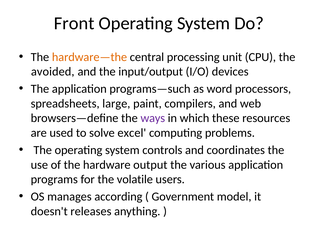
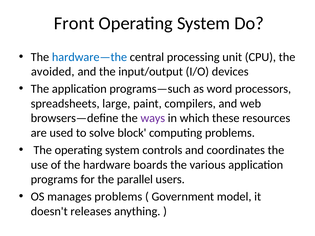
hardware—the colour: orange -> blue
excel: excel -> block
output: output -> boards
volatile: volatile -> parallel
manages according: according -> problems
